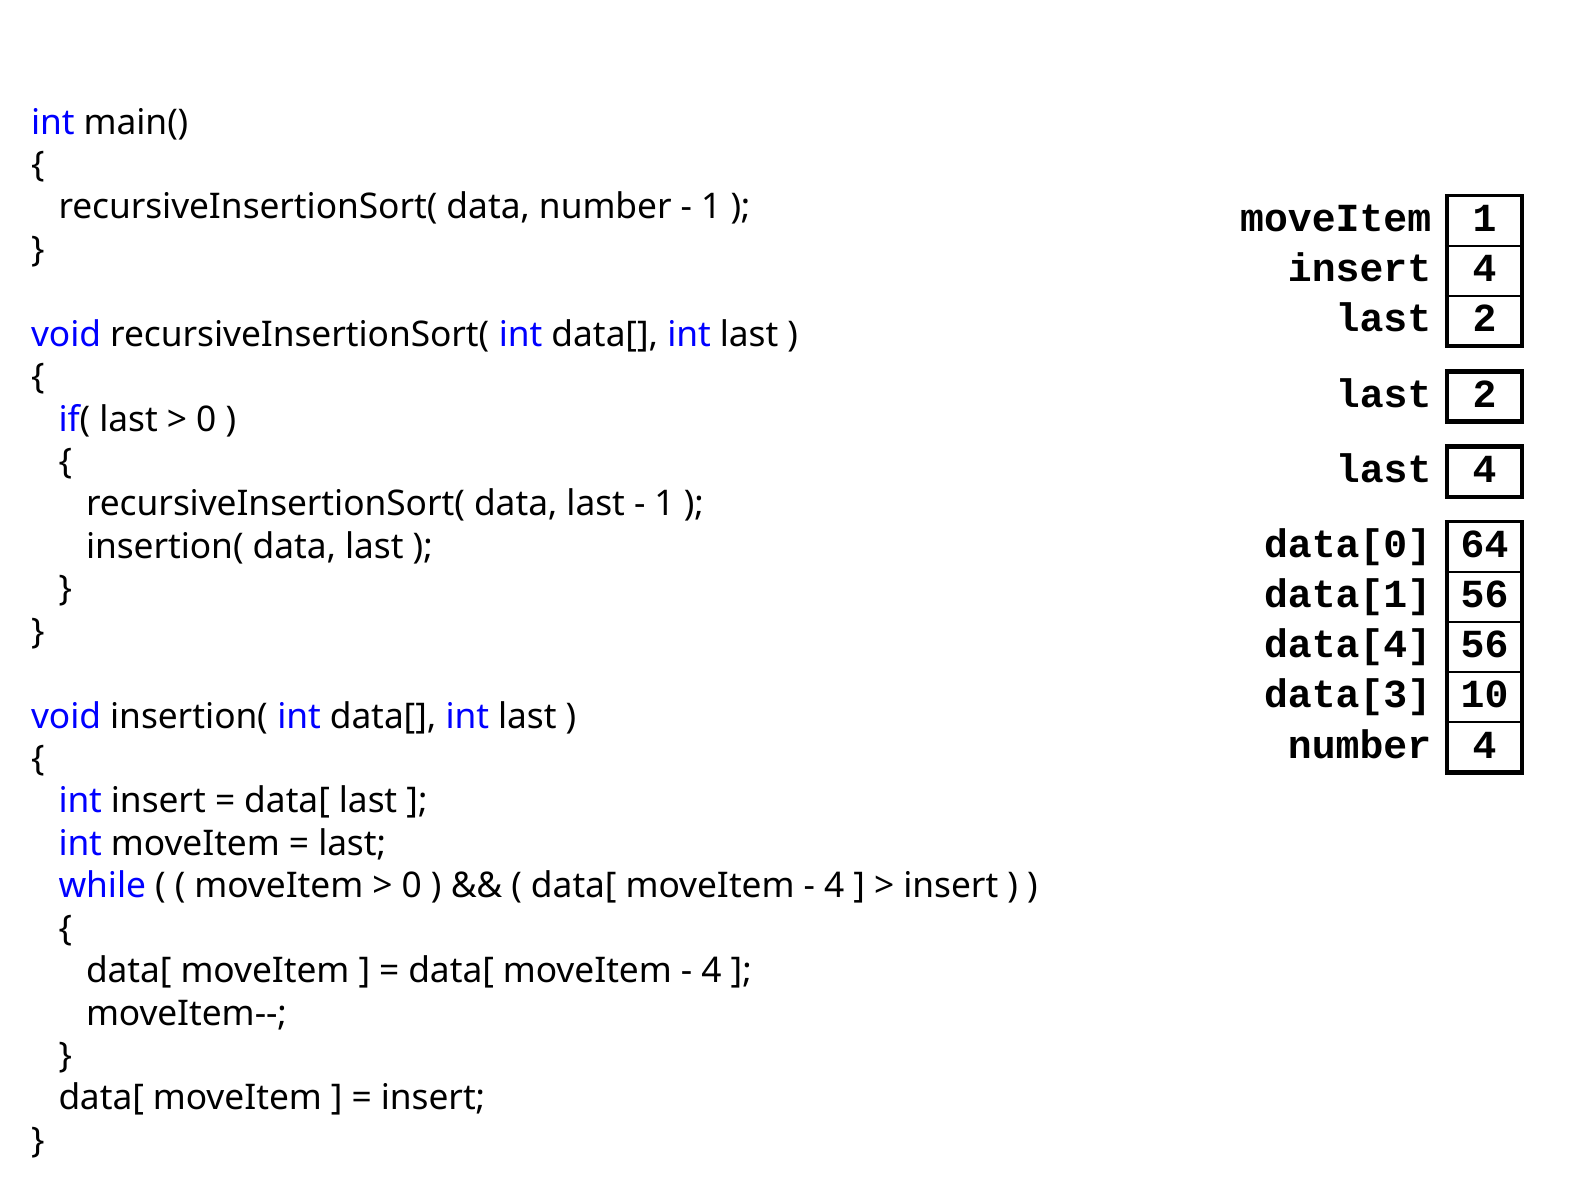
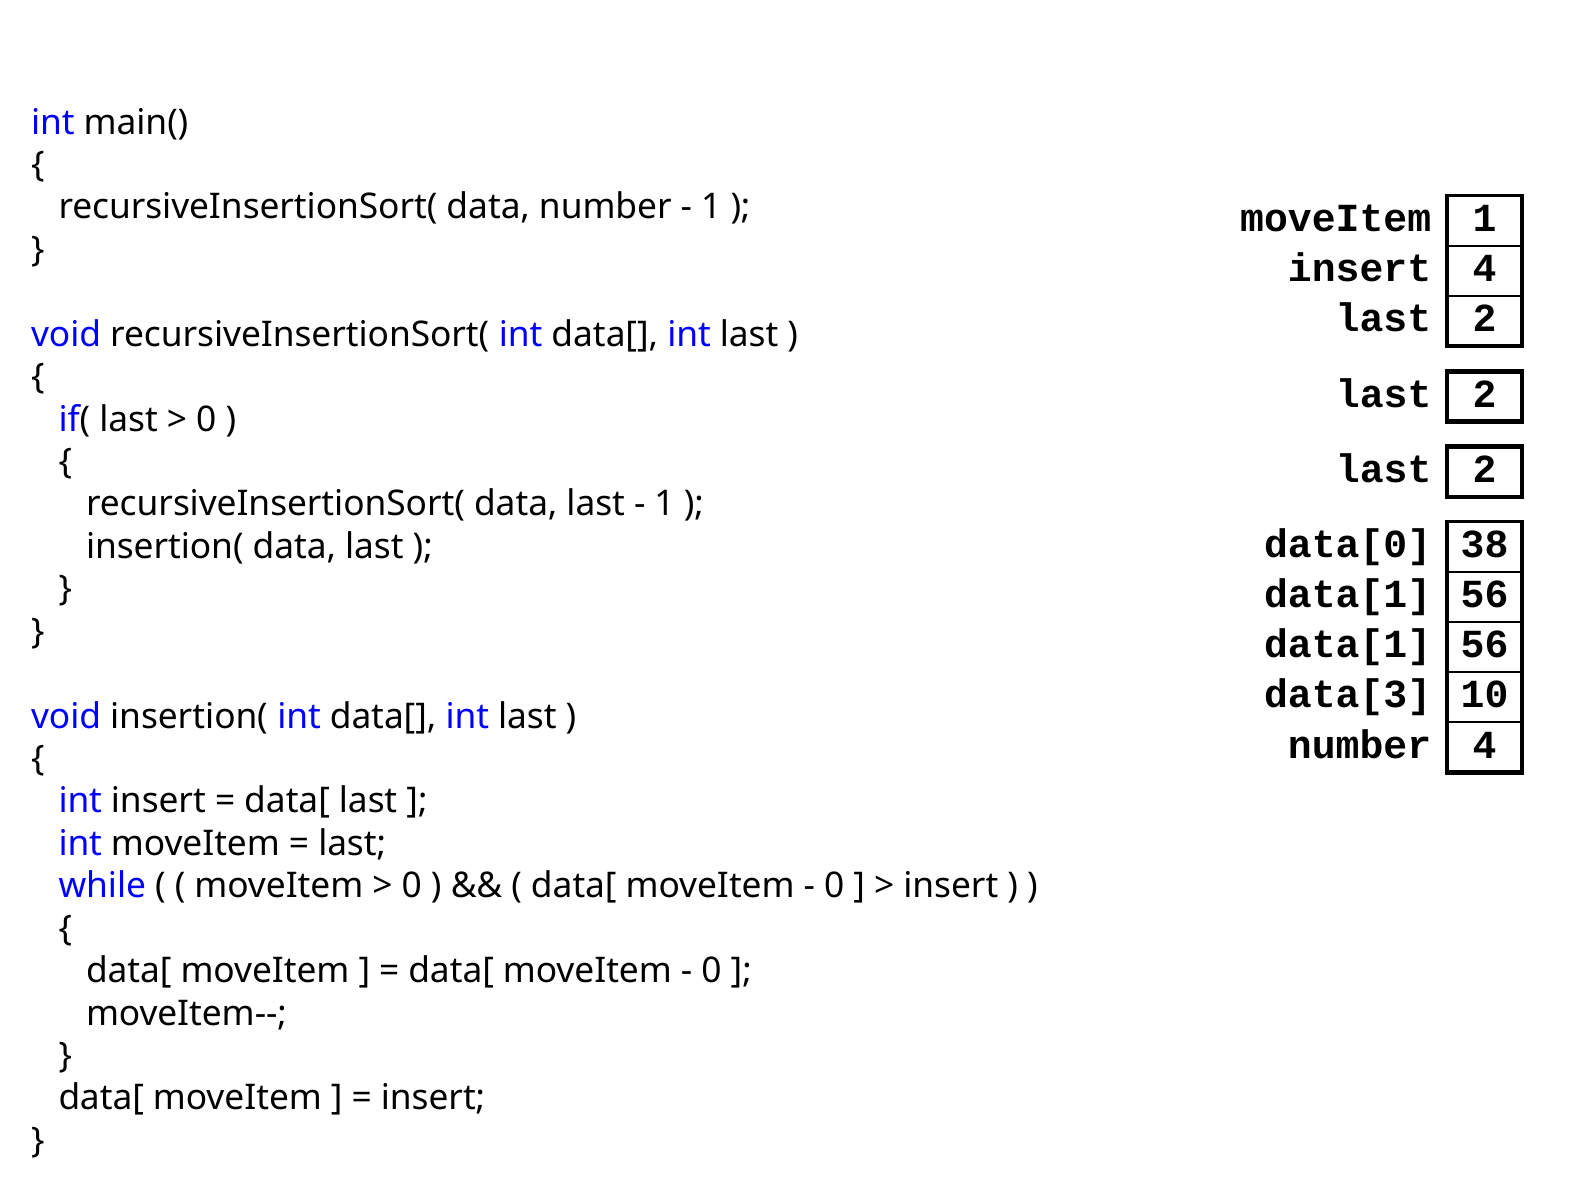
4 at (1485, 469): 4 -> 2
64: 64 -> 38
data[4 at (1348, 644): data[4 -> data[1
4 at (834, 886): 4 -> 0
4 at (711, 970): 4 -> 0
